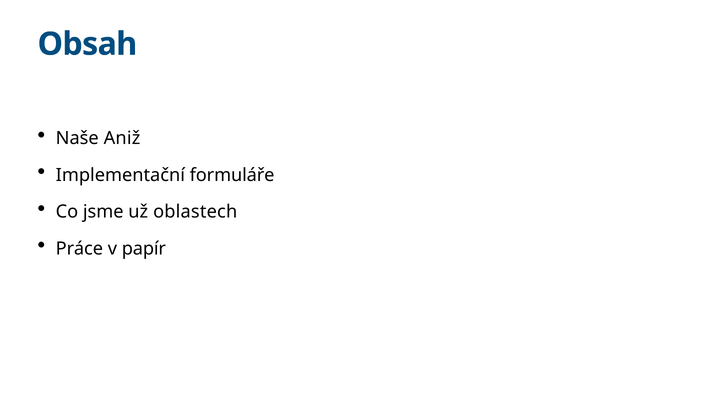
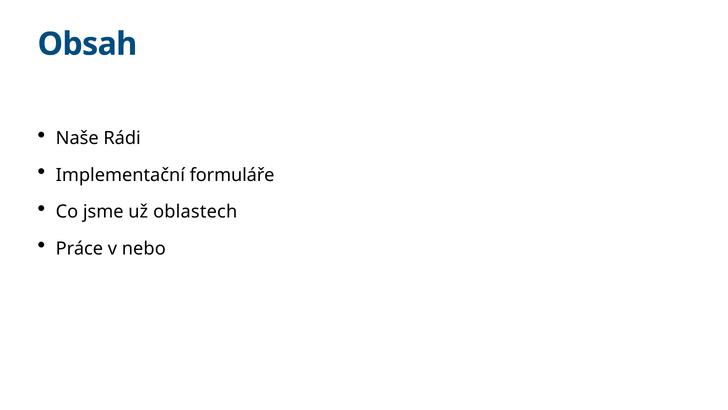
Aniž: Aniž -> Rádi
papír: papír -> nebo
